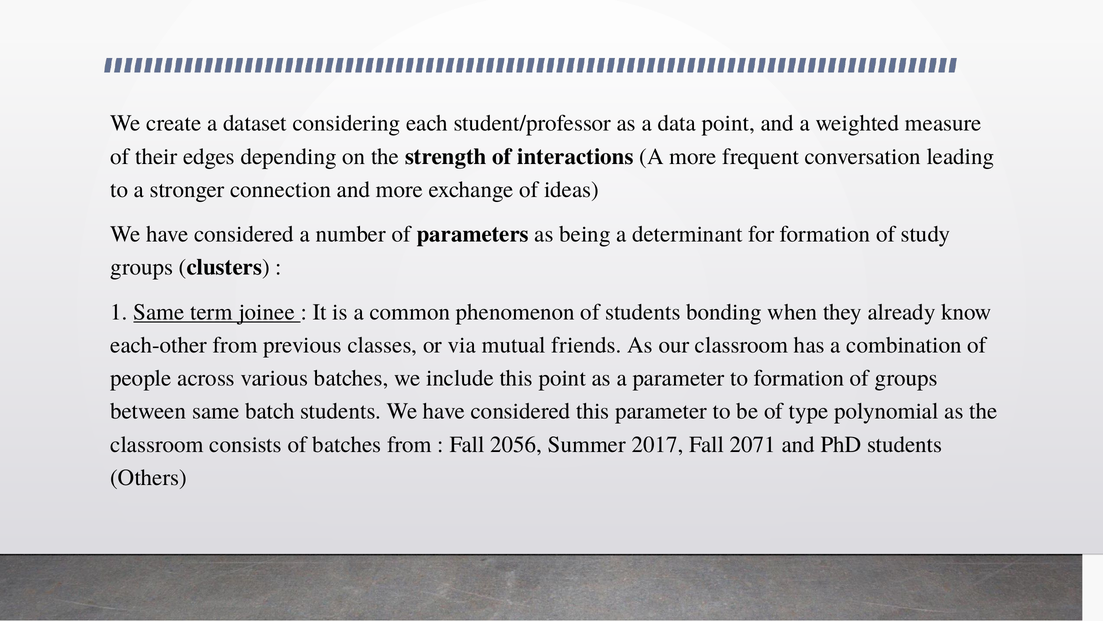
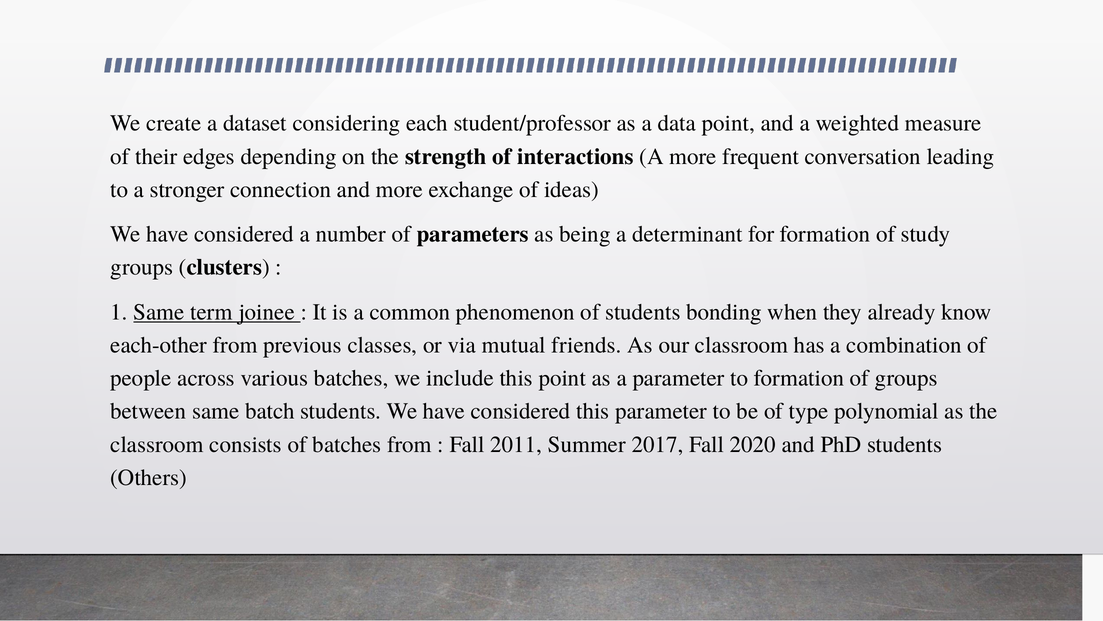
2056: 2056 -> 2011
2071: 2071 -> 2020
